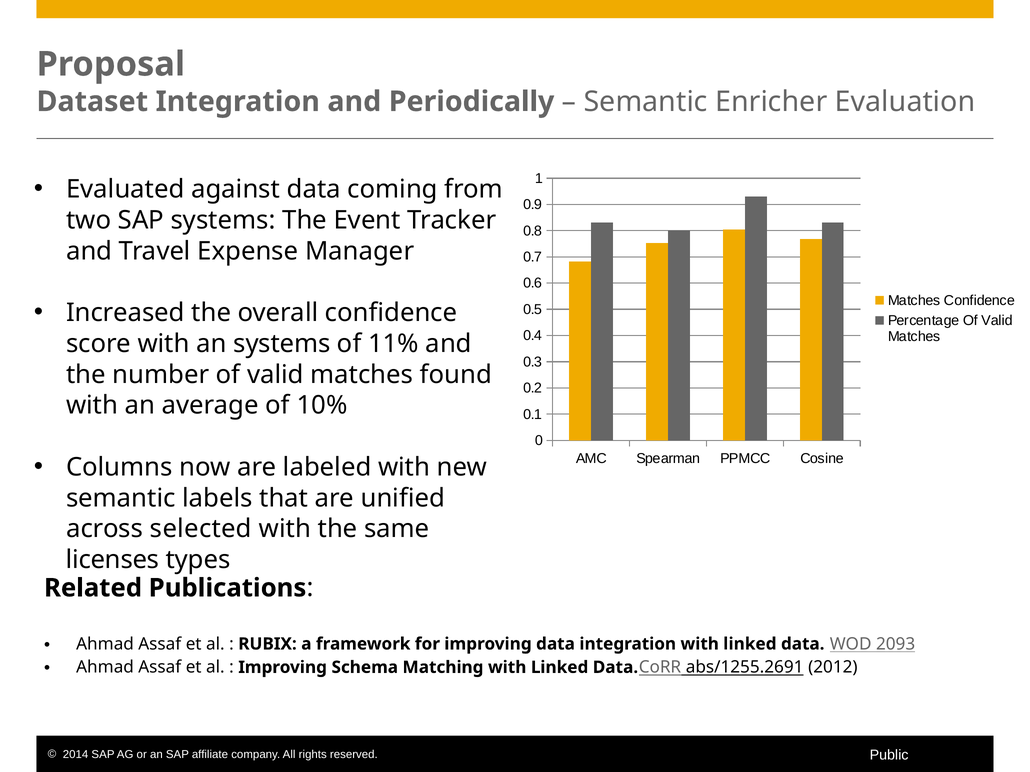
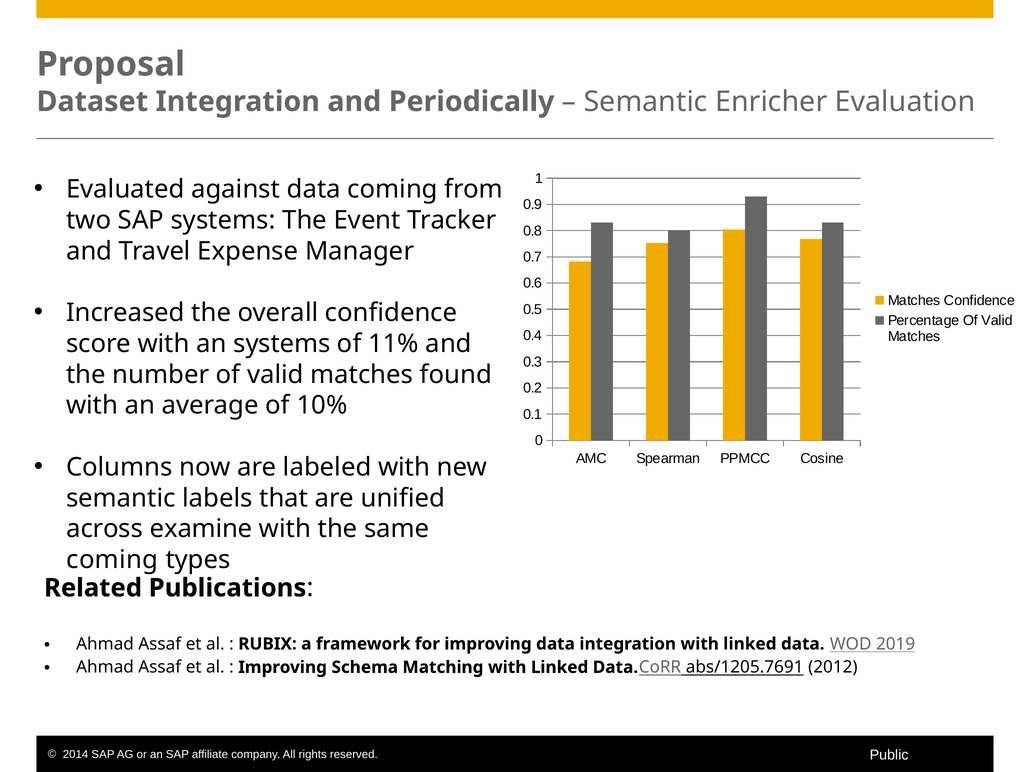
selected: selected -> examine
licenses at (113, 560): licenses -> coming
2093: 2093 -> 2019
abs/1255.2691: abs/1255.2691 -> abs/1205.7691
